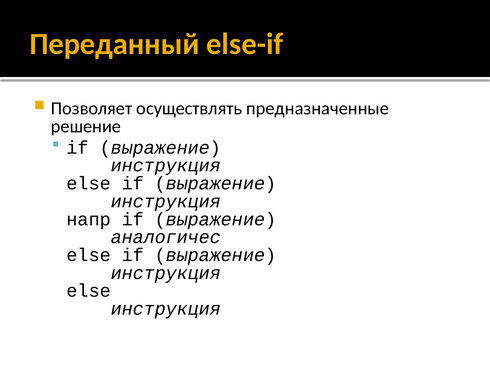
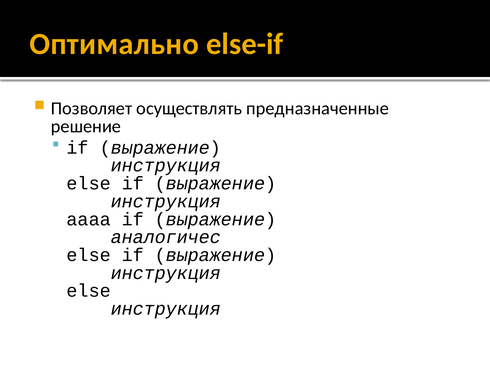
Переданный: Переданный -> Оптимально
напр: напр -> aaaa
